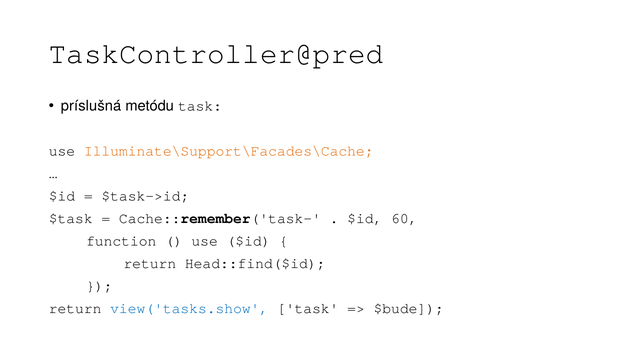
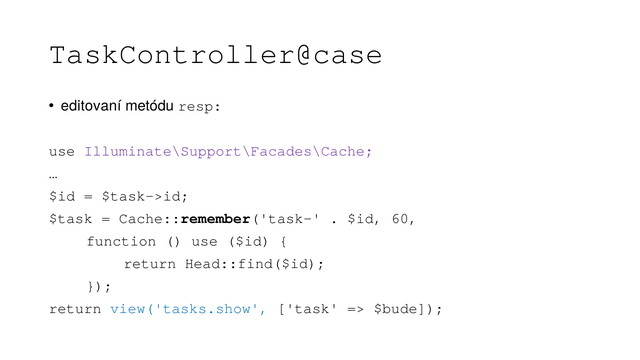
TaskController@pred: TaskController@pred -> TaskController@case
príslušná: príslušná -> editovaní
metódu task: task -> resp
Illuminate\Support\Facades\Cache colour: orange -> purple
